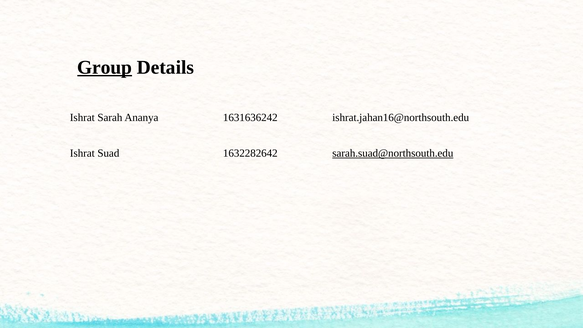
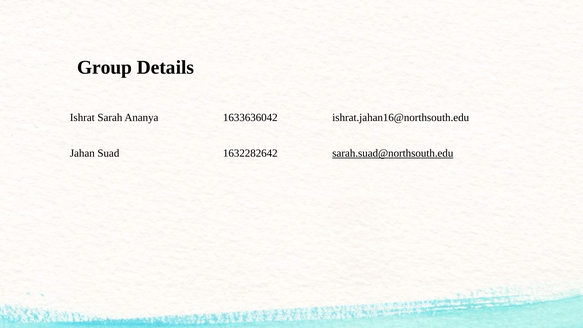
Group underline: present -> none
1631636242: 1631636242 -> 1633636042
Ishrat at (82, 153): Ishrat -> Jahan
